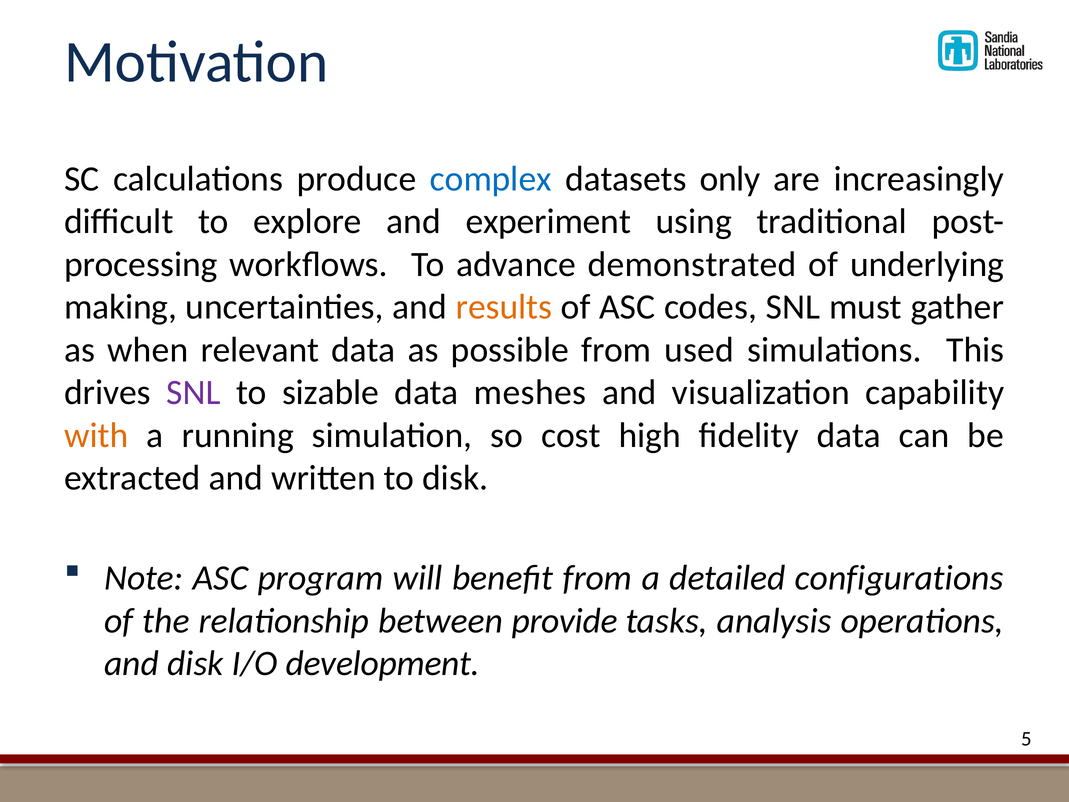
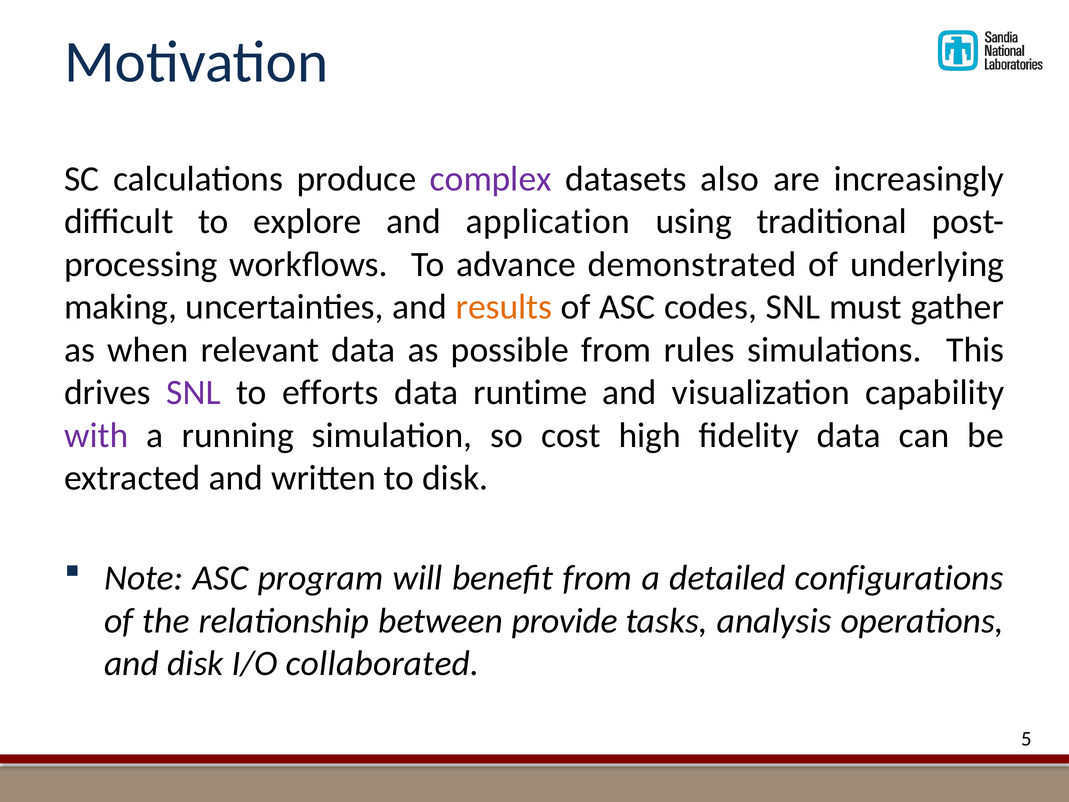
complex colour: blue -> purple
only: only -> also
experiment: experiment -> application
used: used -> rules
sizable: sizable -> efforts
meshes: meshes -> runtime
with colour: orange -> purple
development: development -> collaborated
